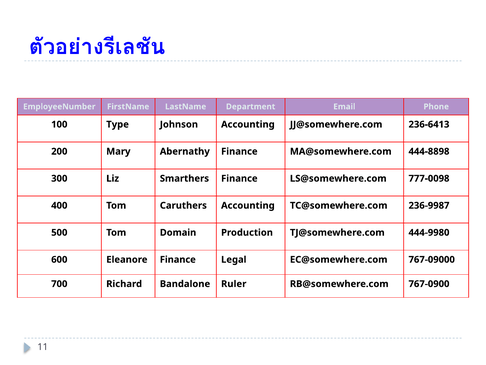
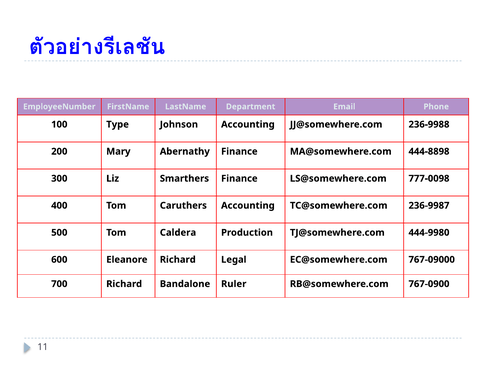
236-6413: 236-6413 -> 236-9988
Domain: Domain -> Caldera
Eleanore Finance: Finance -> Richard
